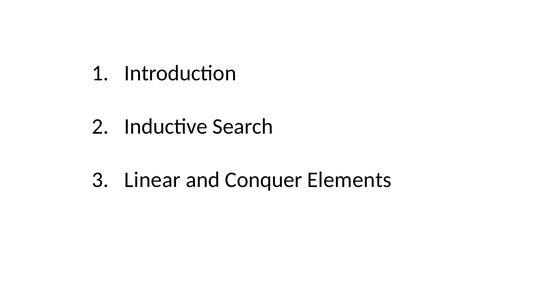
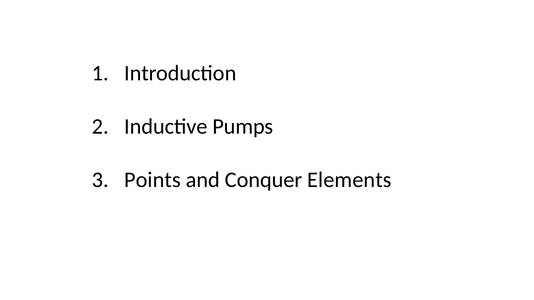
Search: Search -> Pumps
Linear: Linear -> Points
